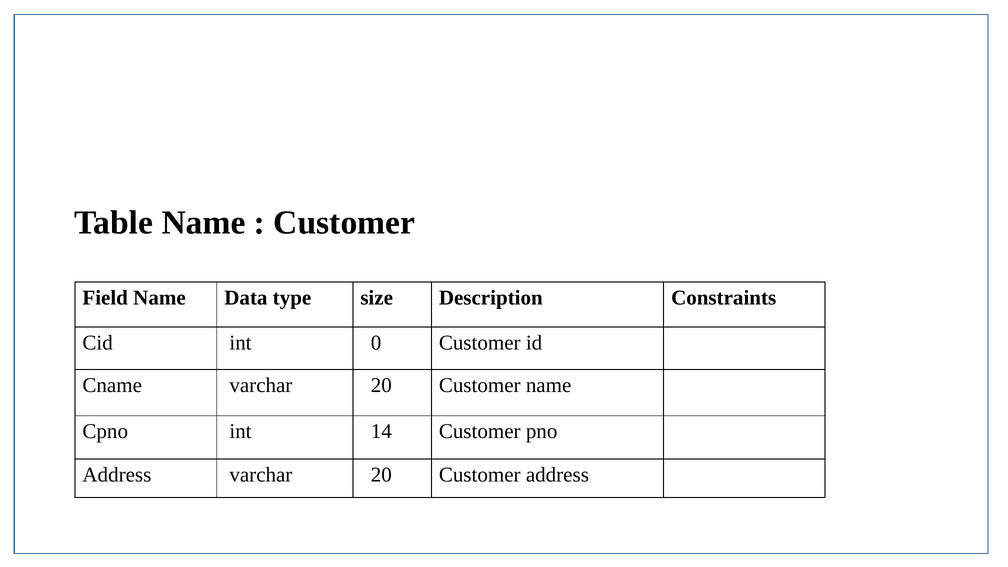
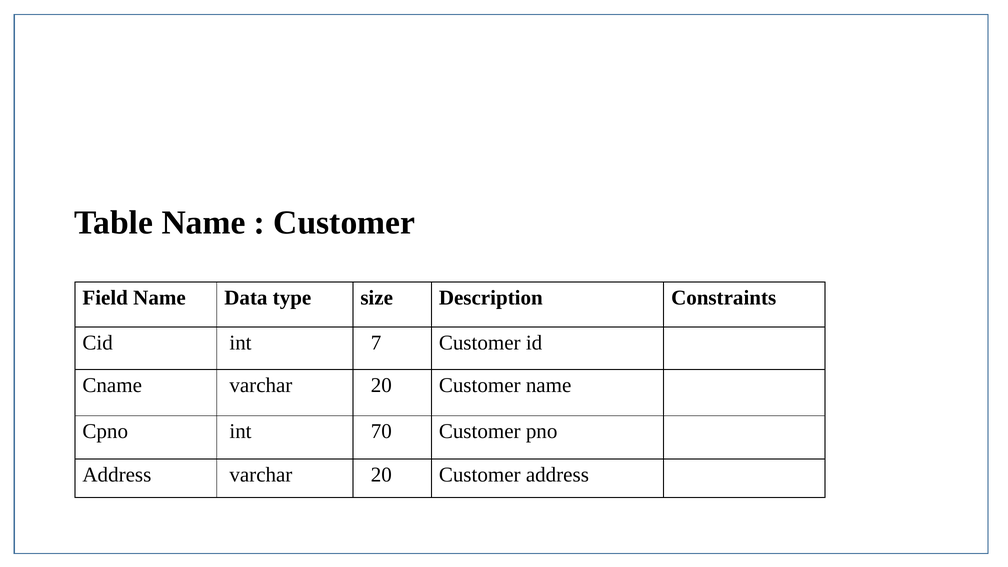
0: 0 -> 7
14: 14 -> 70
